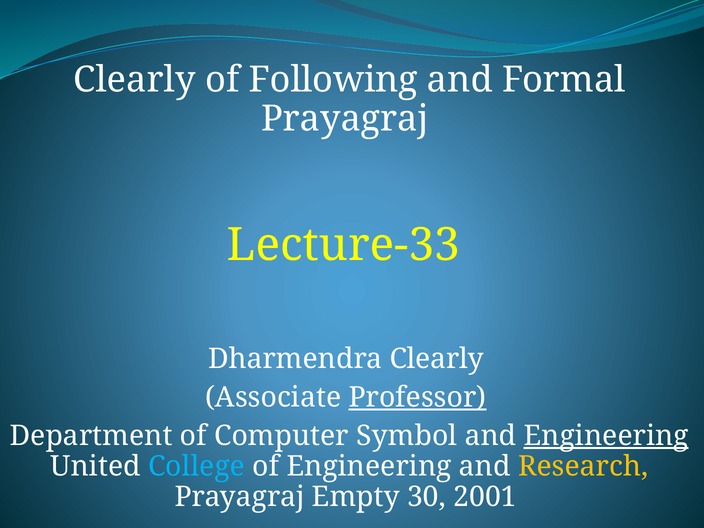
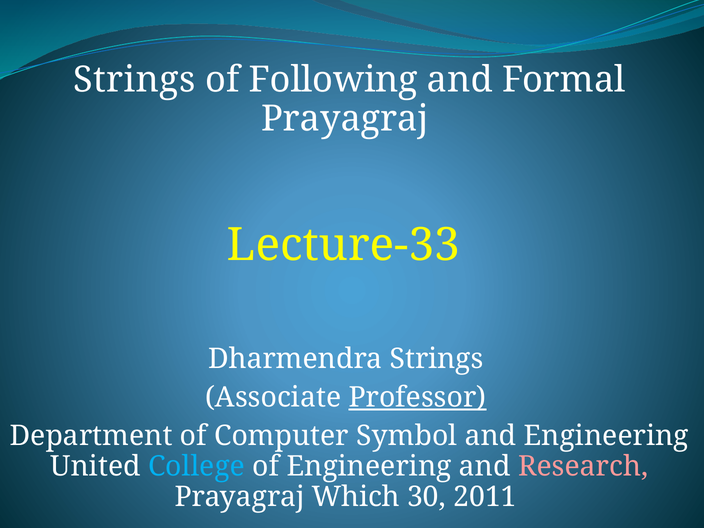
Clearly at (134, 80): Clearly -> Strings
Dharmendra Clearly: Clearly -> Strings
Engineering at (606, 436) underline: present -> none
Research colour: yellow -> pink
Empty: Empty -> Which
2001: 2001 -> 2011
